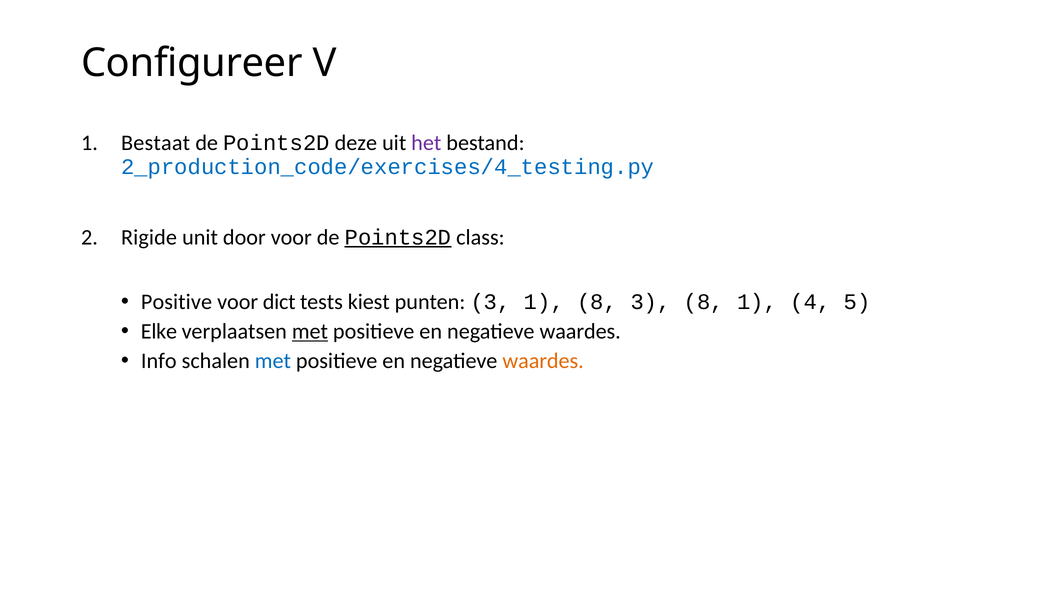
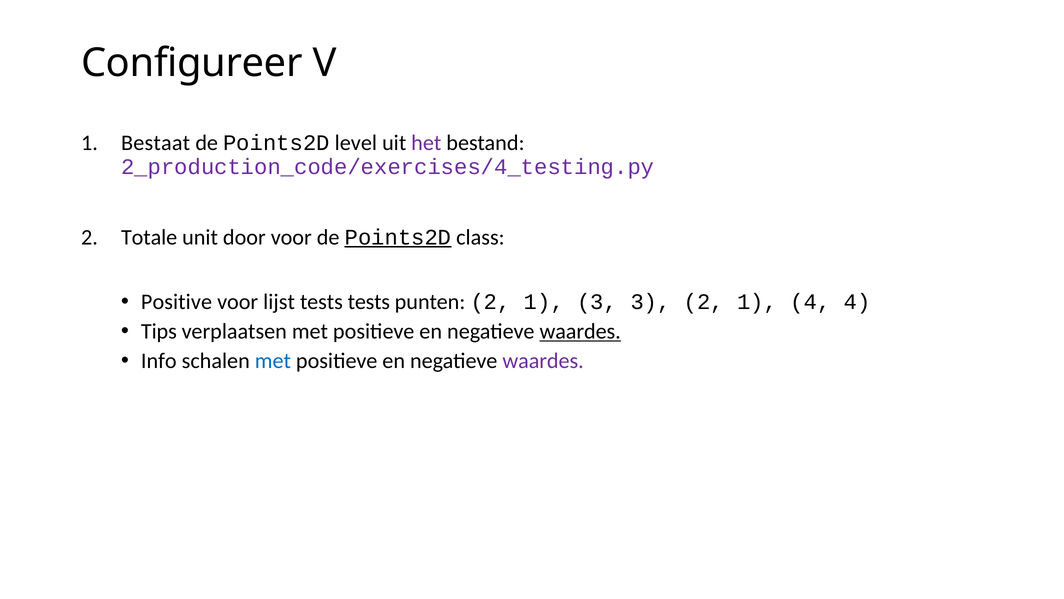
deze: deze -> level
2_production_code/exercises/4_testing.py colour: blue -> purple
Rigide: Rigide -> Totale
dict: dict -> lijst
tests kiest: kiest -> tests
punten 3: 3 -> 2
1 8: 8 -> 3
3 8: 8 -> 2
4 5: 5 -> 4
Elke: Elke -> Tips
met at (310, 331) underline: present -> none
waardes at (580, 331) underline: none -> present
waardes at (543, 361) colour: orange -> purple
